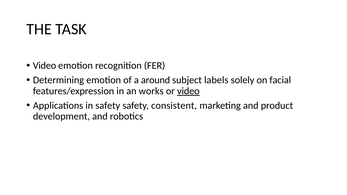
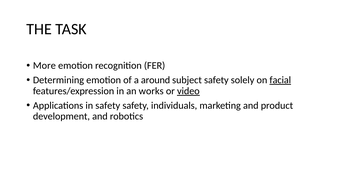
Video at (44, 66): Video -> More
subject labels: labels -> safety
facial underline: none -> present
consistent: consistent -> individuals
